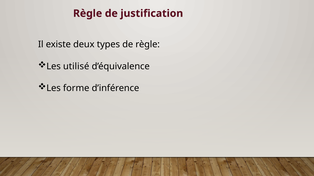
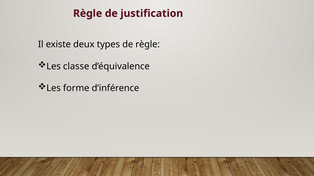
utilisé: utilisé -> classe
